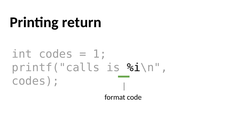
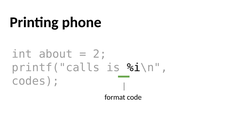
return: return -> phone
int codes: codes -> about
1: 1 -> 2
